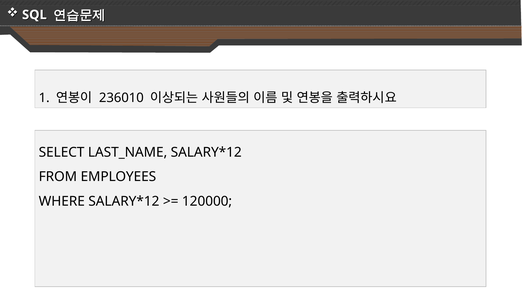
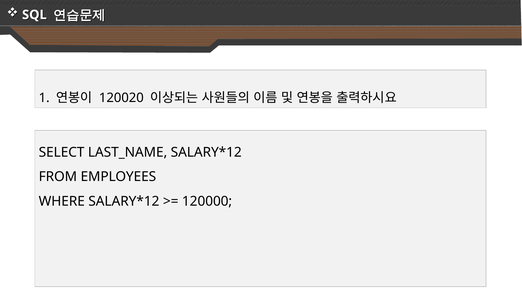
236010: 236010 -> 120020
